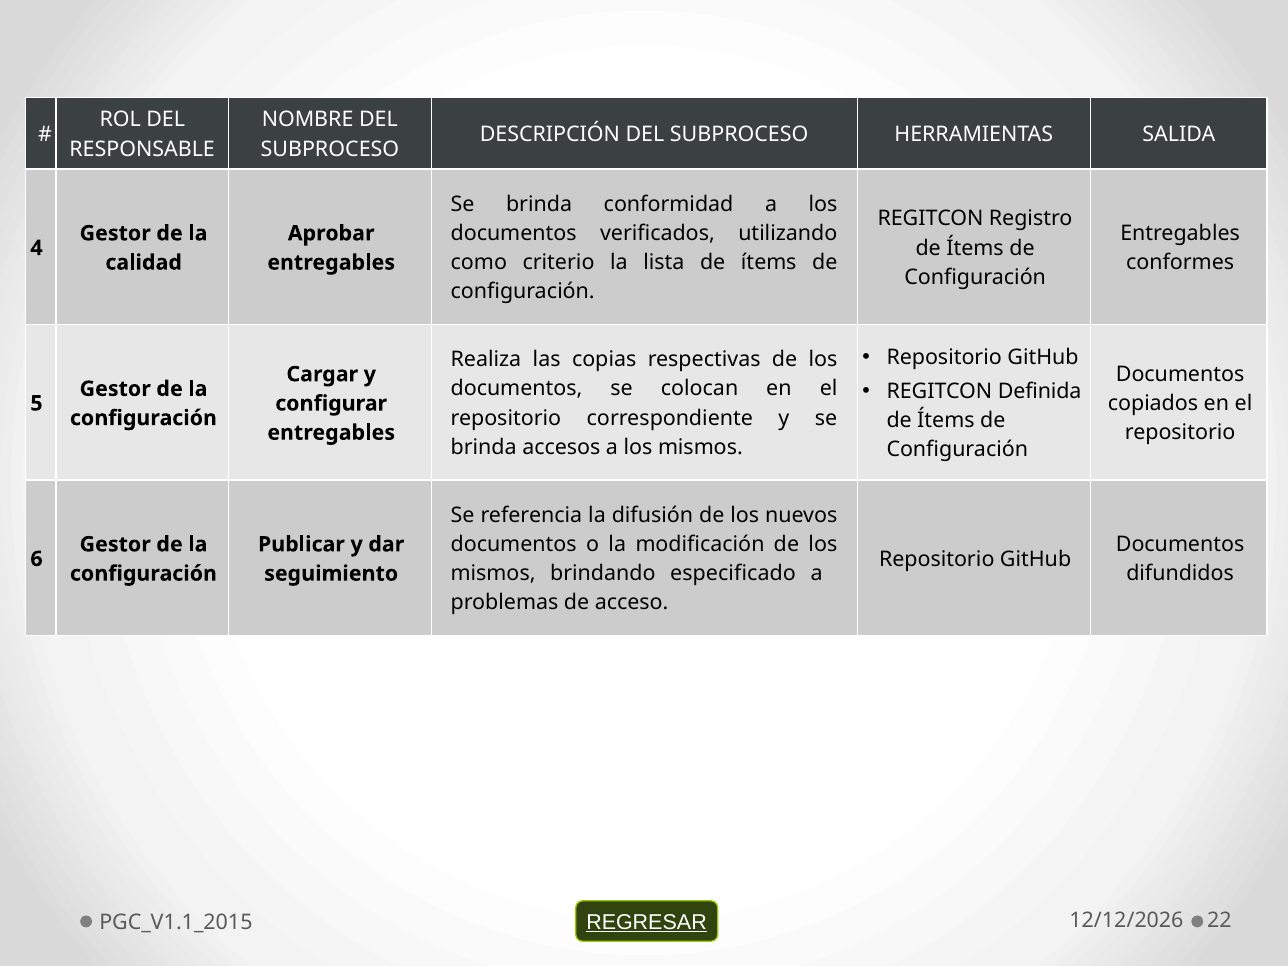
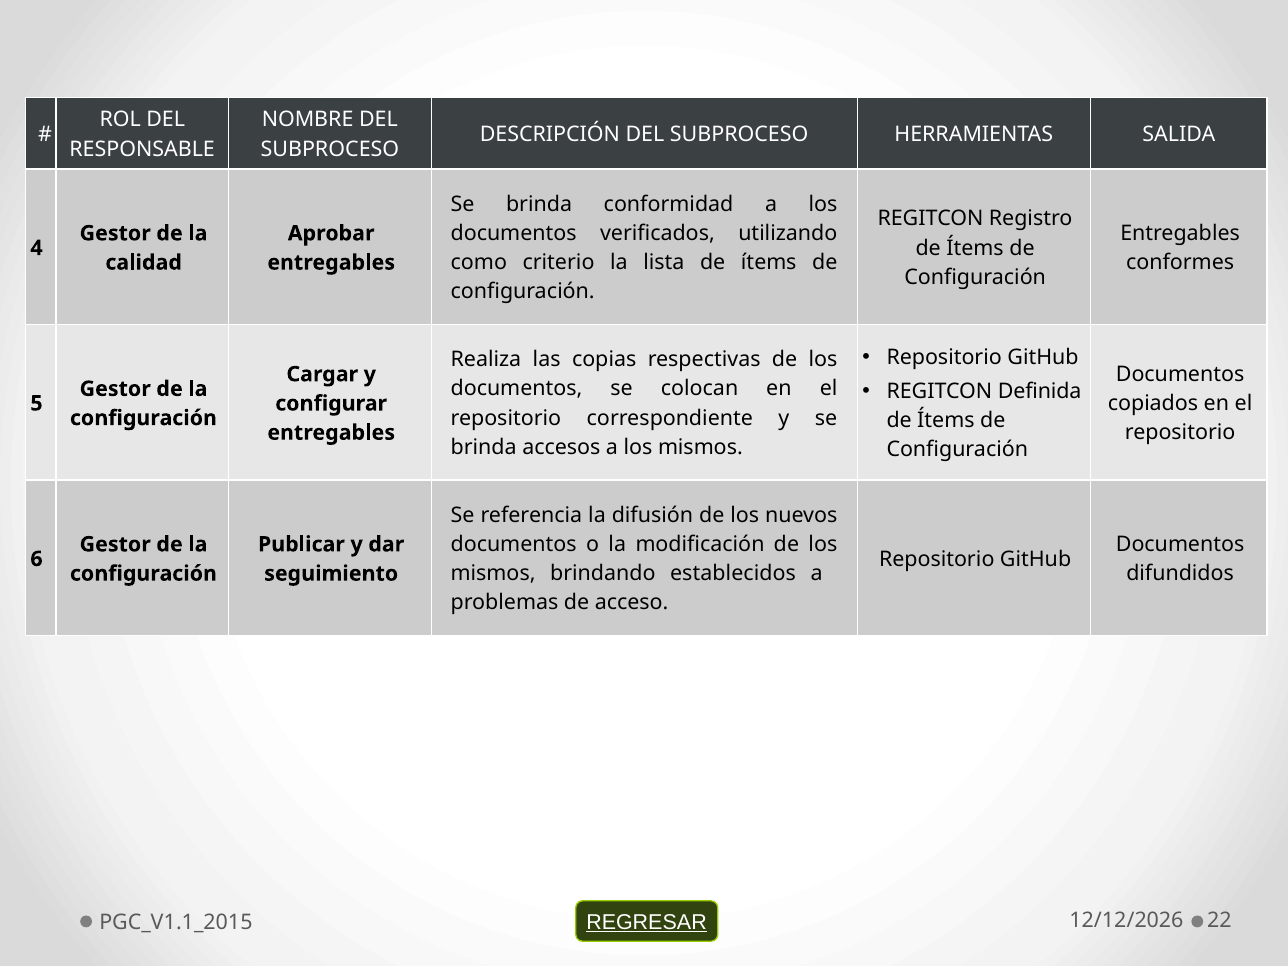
especificado: especificado -> establecidos
